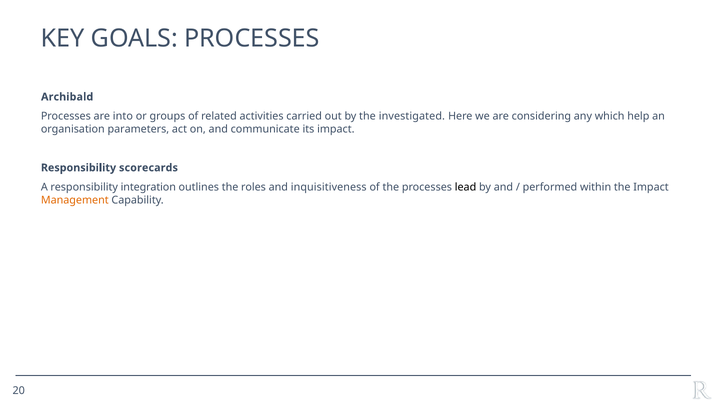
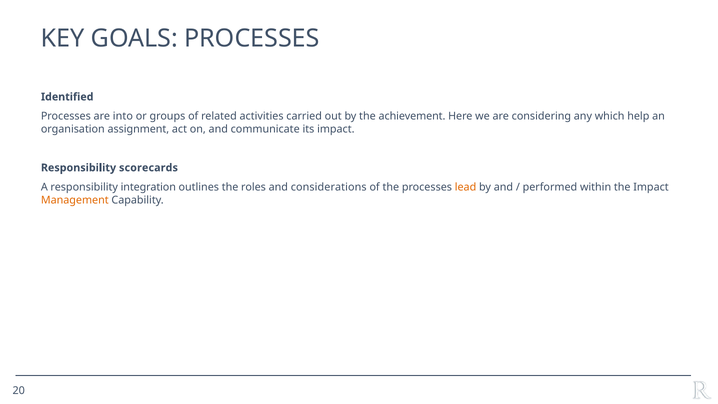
Archibald: Archibald -> Identified
investigated: investigated -> achievement
parameters: parameters -> assignment
inquisitiveness: inquisitiveness -> considerations
lead colour: black -> orange
